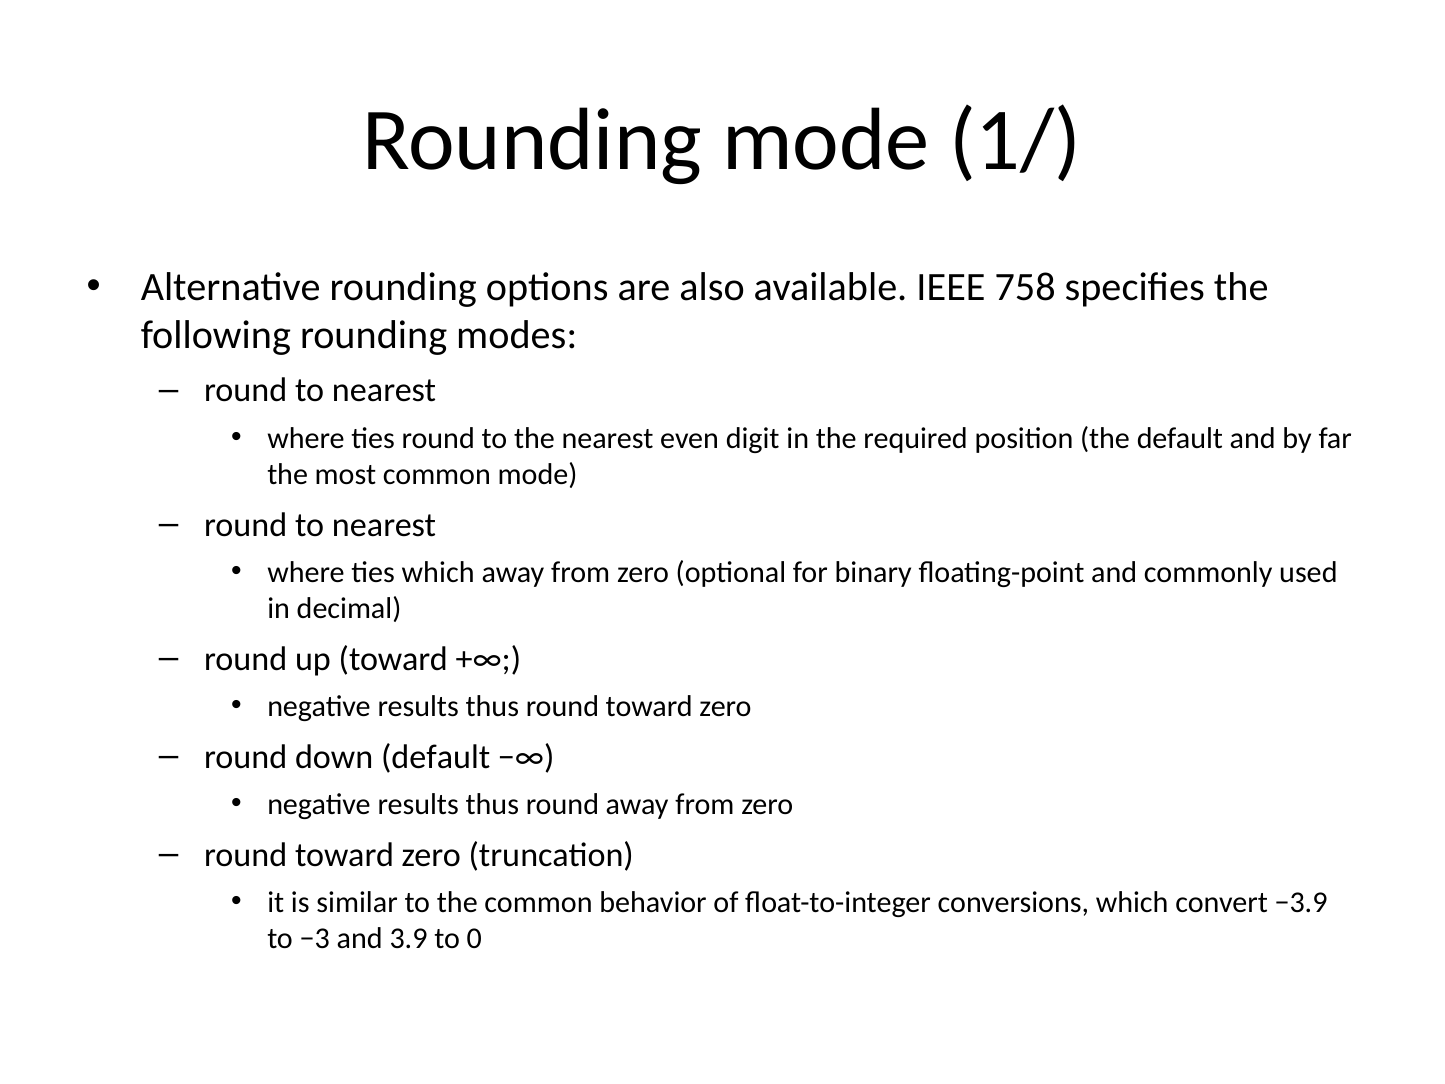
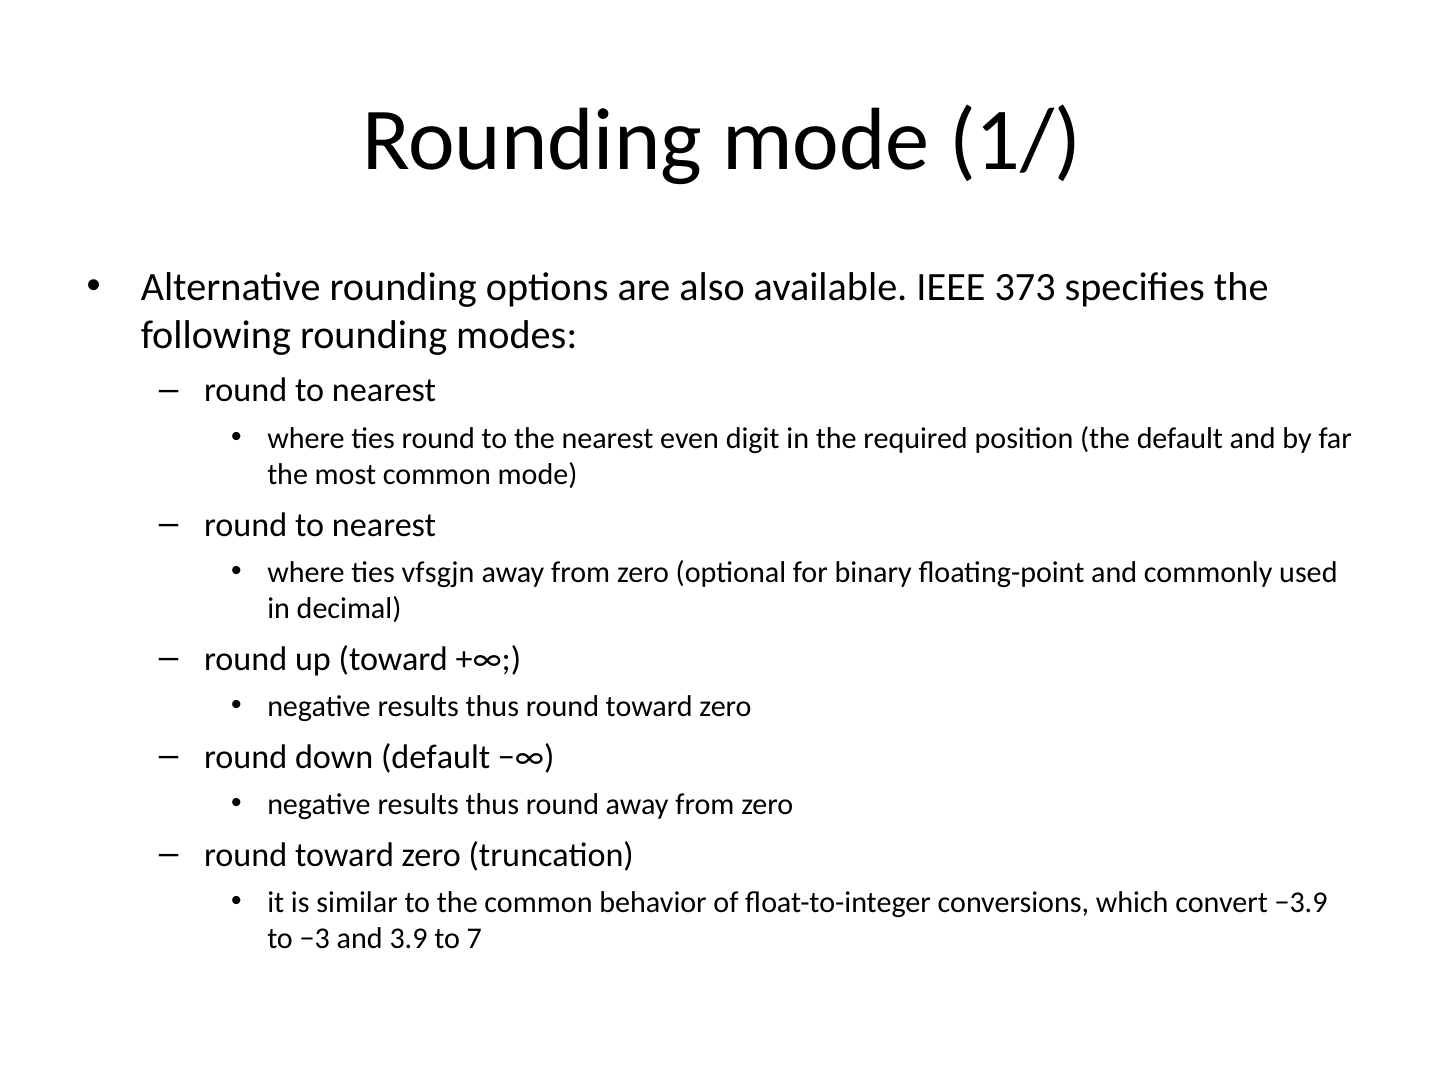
758: 758 -> 373
ties which: which -> vfsgjn
0: 0 -> 7
